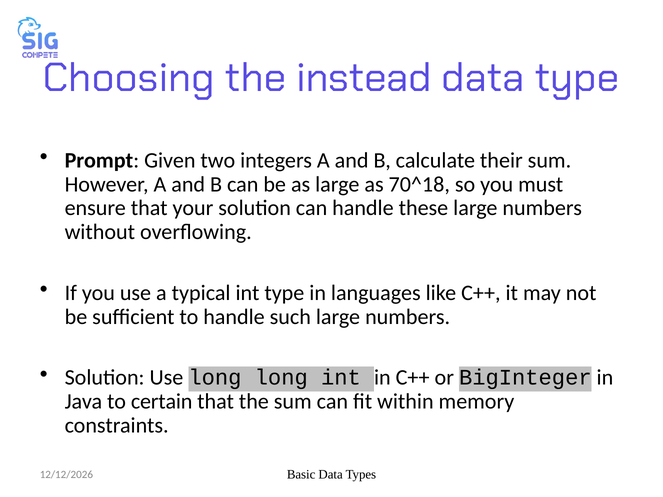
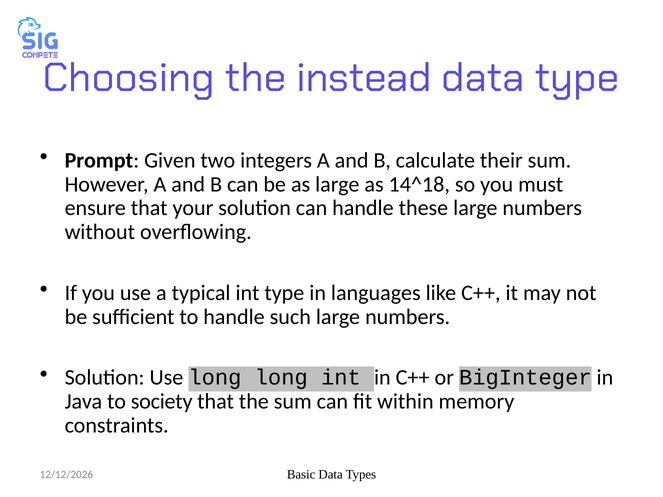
70^18: 70^18 -> 14^18
certain: certain -> society
